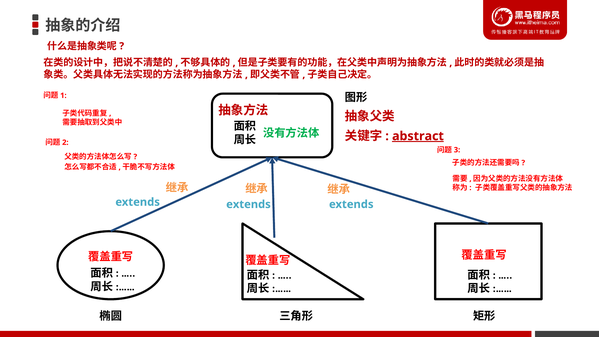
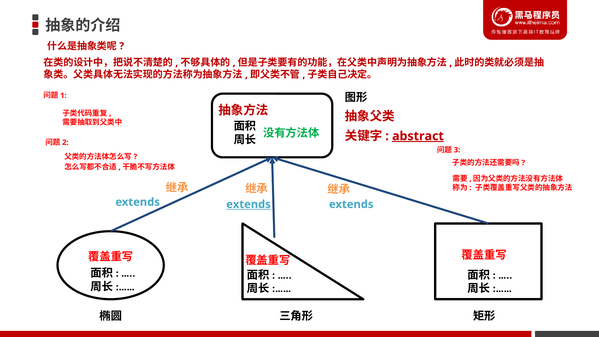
extends at (248, 204) underline: none -> present
